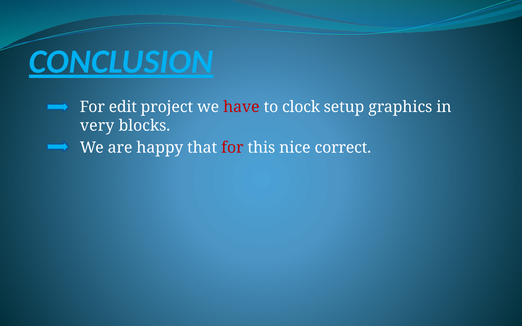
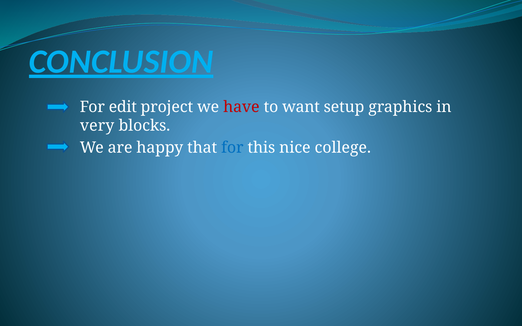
clock: clock -> want
for at (232, 148) colour: red -> blue
correct: correct -> college
